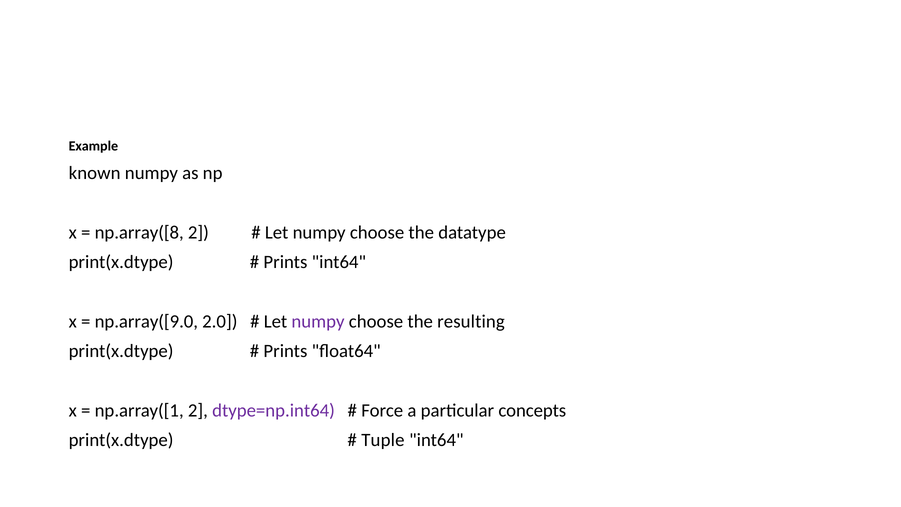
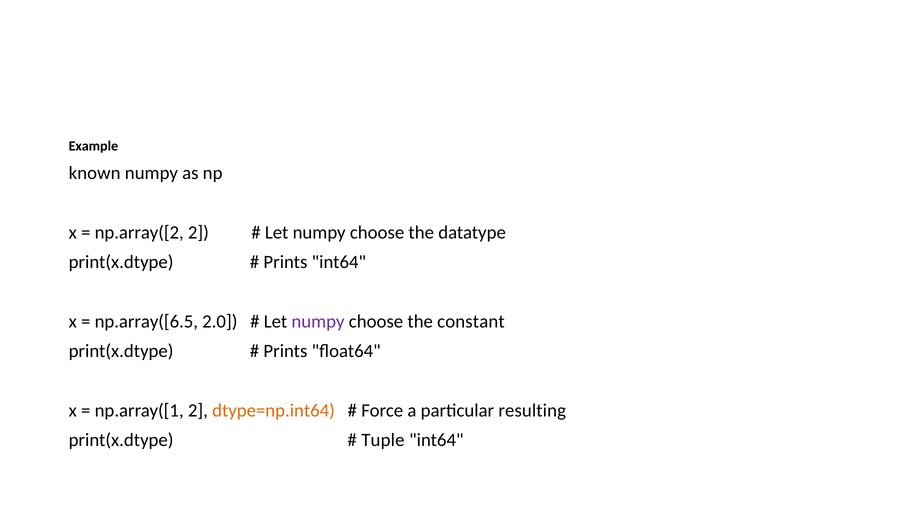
np.array([8: np.array([8 -> np.array([2
np.array([9.0: np.array([9.0 -> np.array([6.5
resulting: resulting -> constant
dtype=np.int64 colour: purple -> orange
concepts: concepts -> resulting
